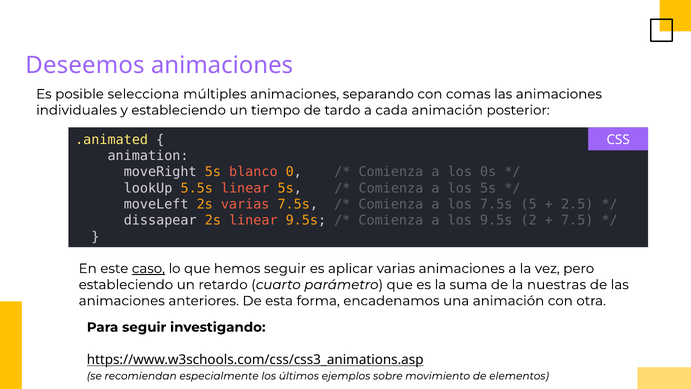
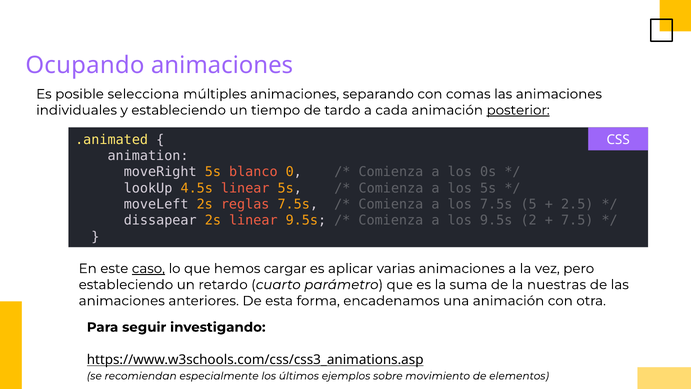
Deseemos: Deseemos -> Ocupando
posterior underline: none -> present
5.5s: 5.5s -> 4.5s
2s varias: varias -> reglas
hemos seguir: seguir -> cargar
